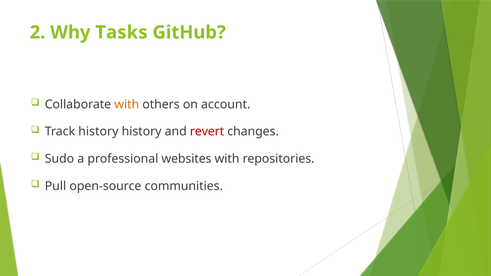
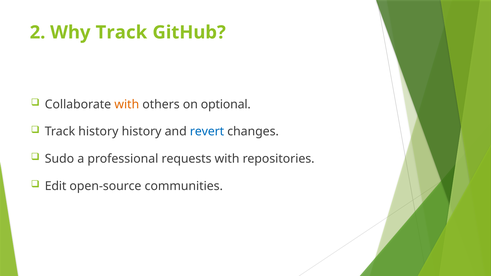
Why Tasks: Tasks -> Track
account: account -> optional
revert colour: red -> blue
websites: websites -> requests
Pull: Pull -> Edit
